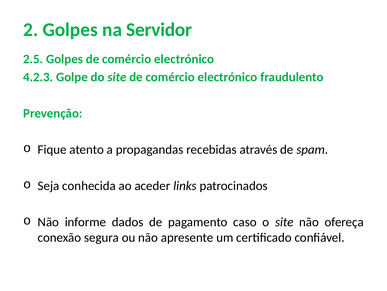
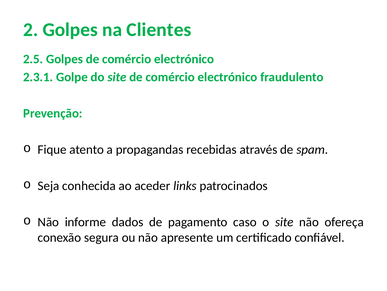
Servidor: Servidor -> Clientes
4.2.3: 4.2.3 -> 2.3.1
